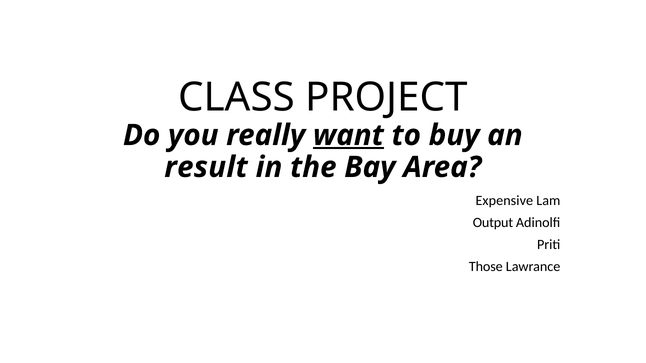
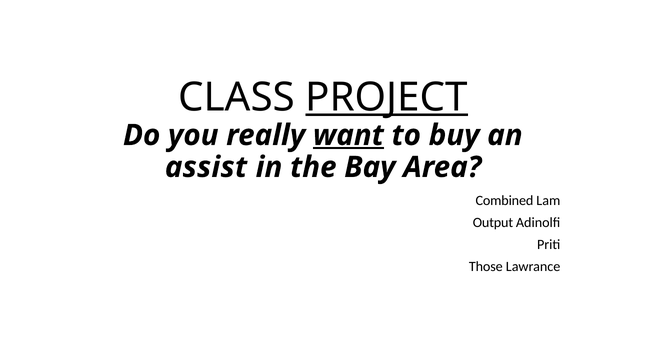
PROJECT underline: none -> present
result: result -> assist
Expensive: Expensive -> Combined
